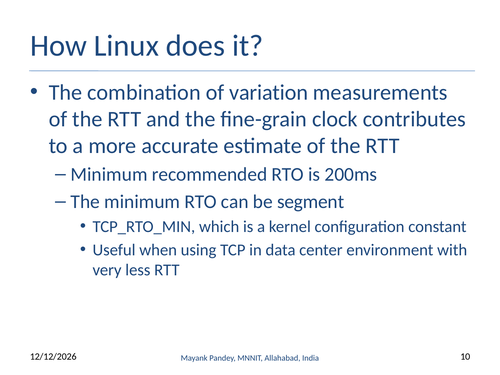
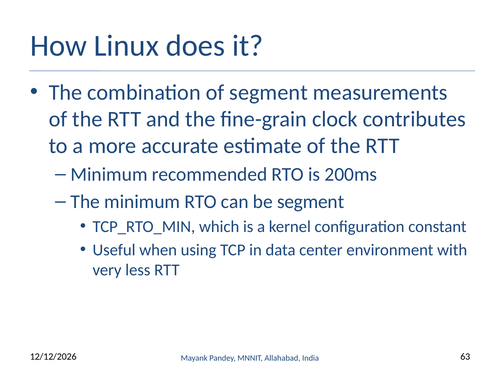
of variation: variation -> segment
10: 10 -> 63
